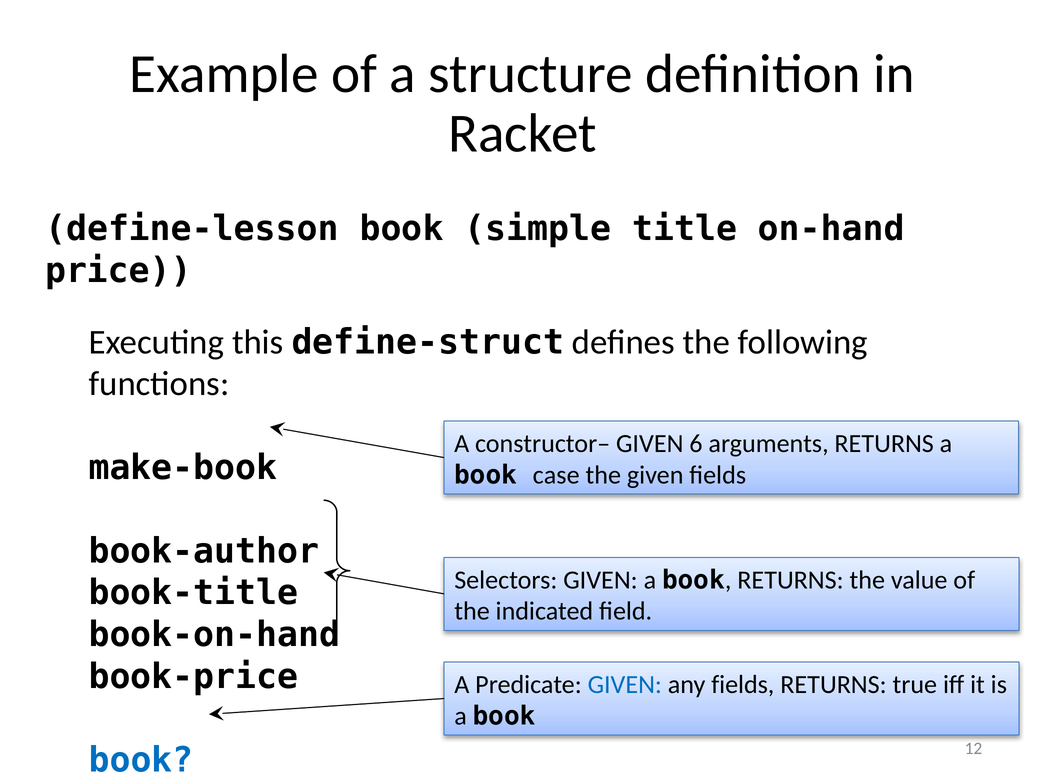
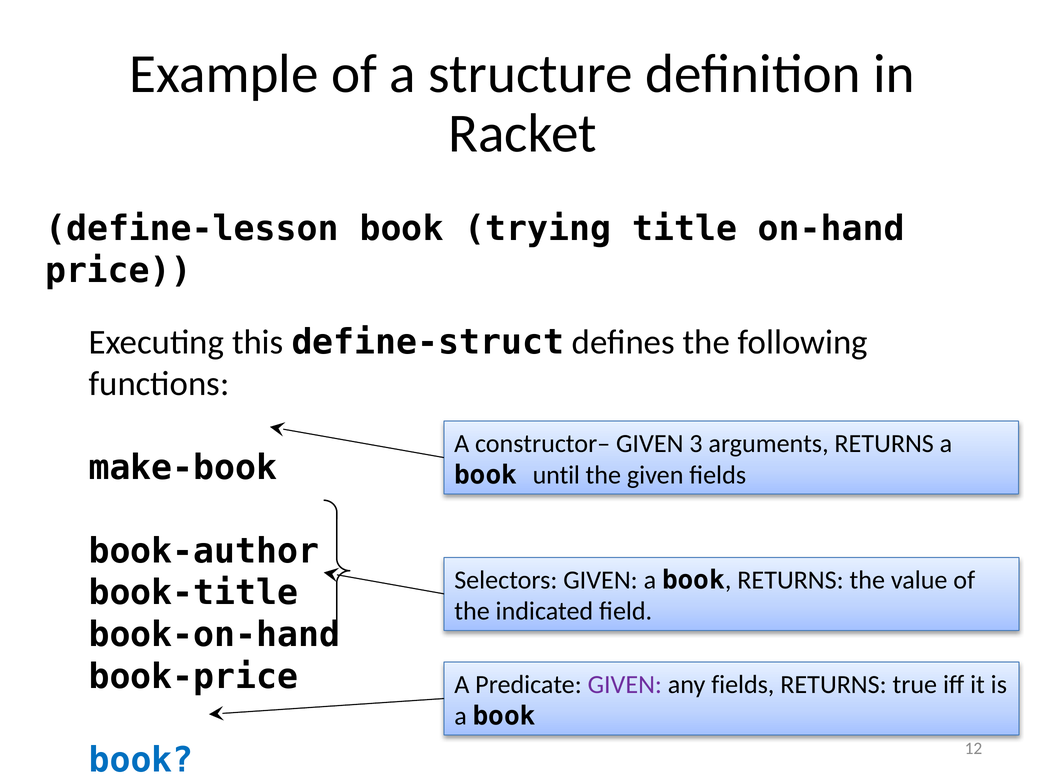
simple: simple -> trying
6: 6 -> 3
case: case -> until
GIVEN at (625, 684) colour: blue -> purple
